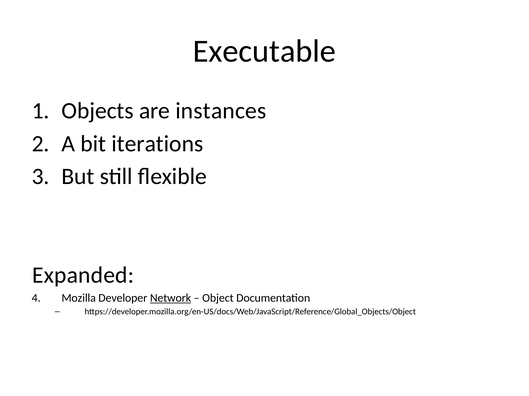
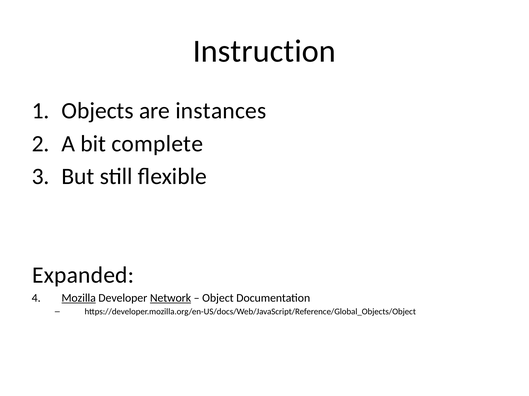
Executable: Executable -> Instruction
iterations: iterations -> complete
Mozilla underline: none -> present
